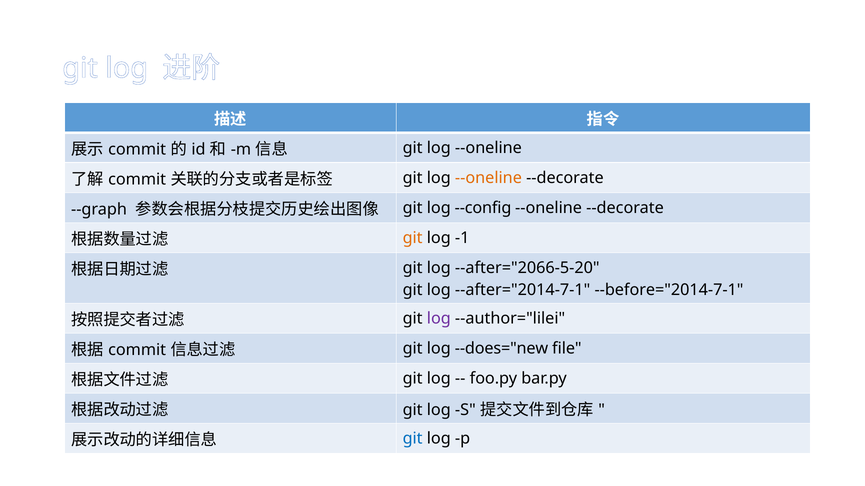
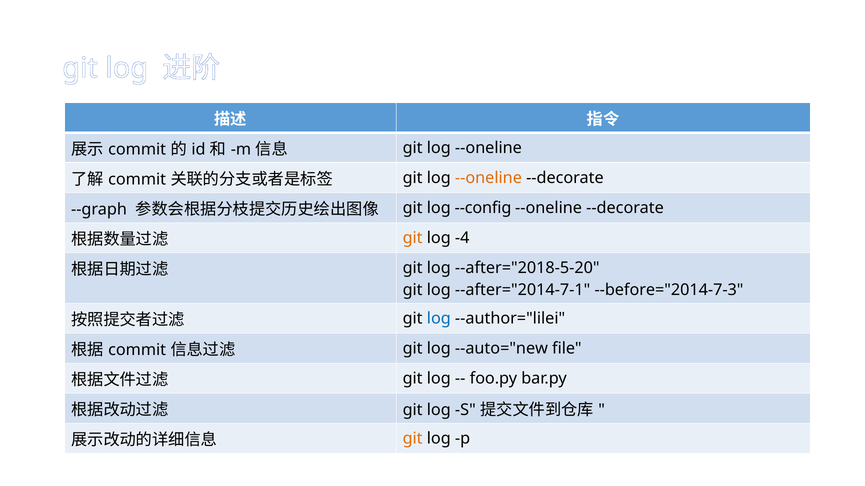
-1: -1 -> -4
--after="2066-5-20: --after="2066-5-20 -> --after="2018-5-20
--before="2014-7-1: --before="2014-7-1 -> --before="2014-7-3
log at (439, 319) colour: purple -> blue
--does="new: --does="new -> --auto="new
git at (413, 439) colour: blue -> orange
